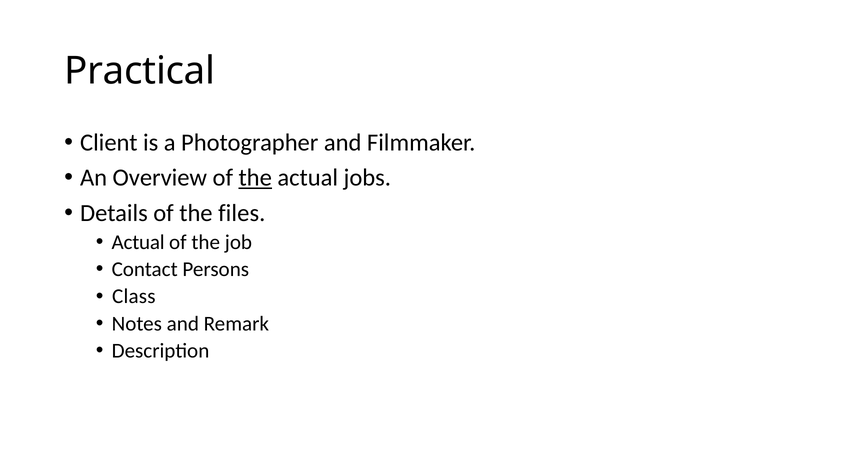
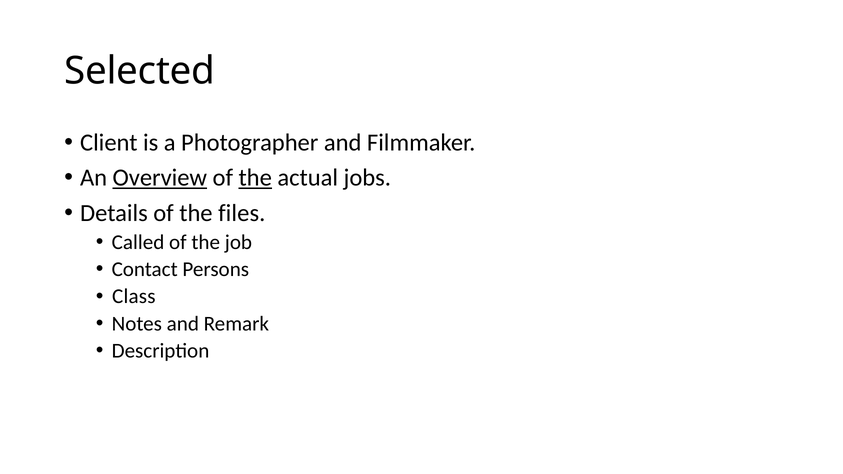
Practical: Practical -> Selected
Overview underline: none -> present
Actual at (138, 242): Actual -> Called
